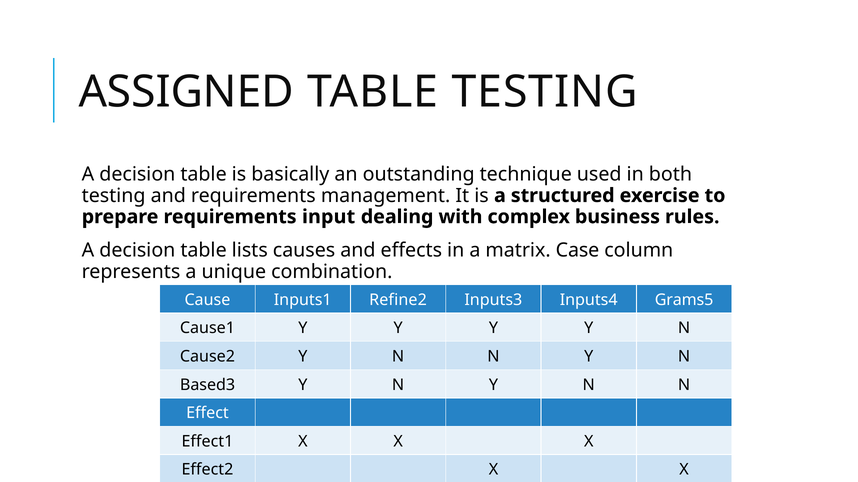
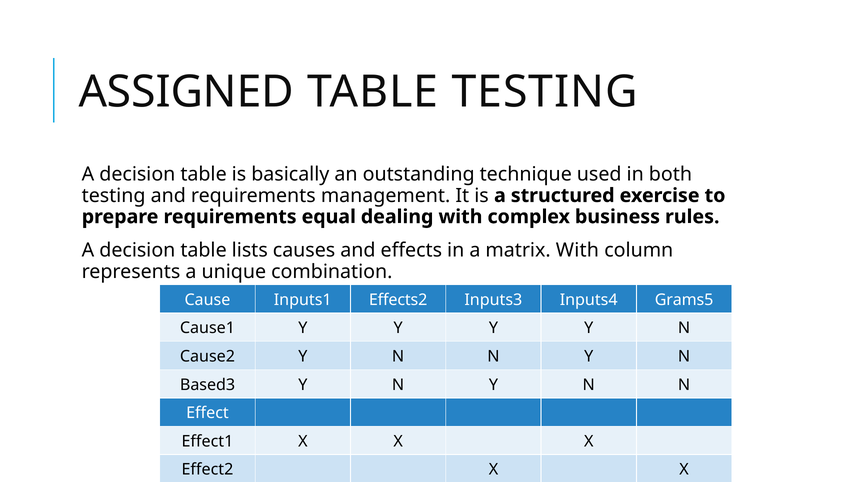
input: input -> equal
matrix Case: Case -> With
Refine2: Refine2 -> Effects2
